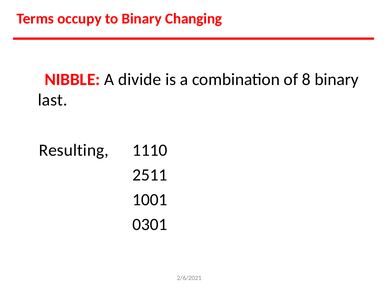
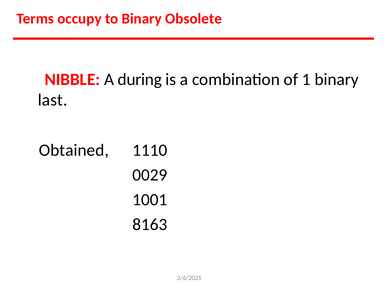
Changing: Changing -> Obsolete
divide: divide -> during
8: 8 -> 1
Resulting: Resulting -> Obtained
2511: 2511 -> 0029
0301: 0301 -> 8163
